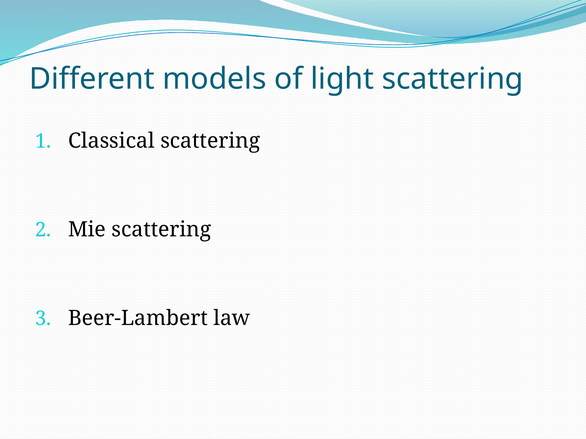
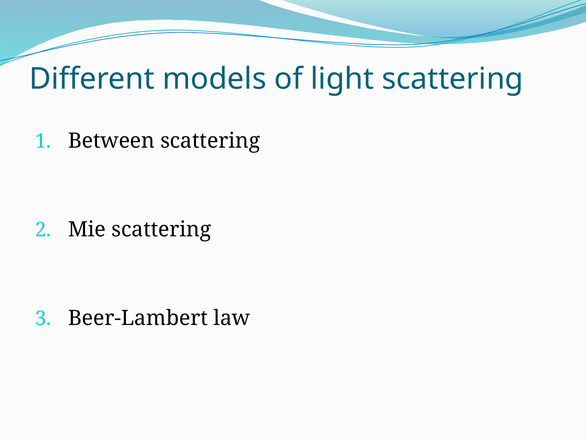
Classical: Classical -> Between
